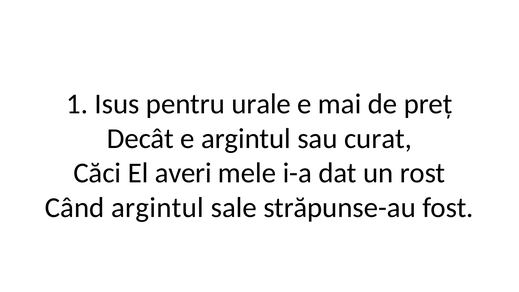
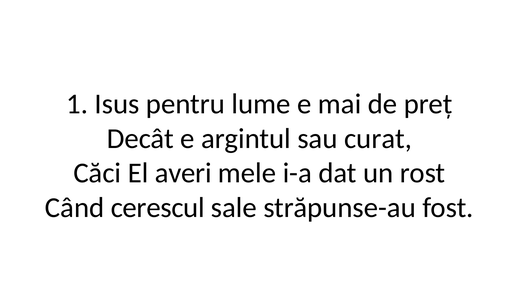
urale: urale -> lume
Când argintul: argintul -> cerescul
